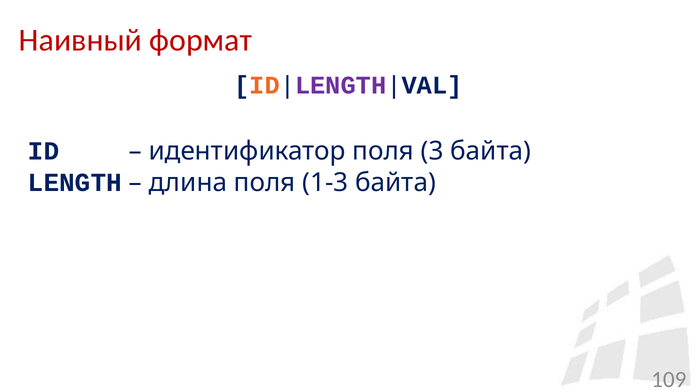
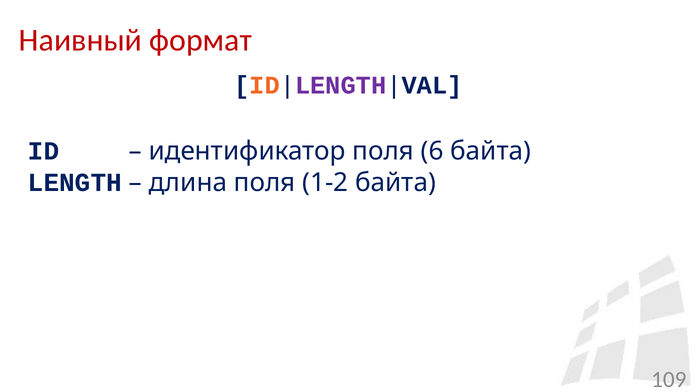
3: 3 -> 6
1-3: 1-3 -> 1-2
